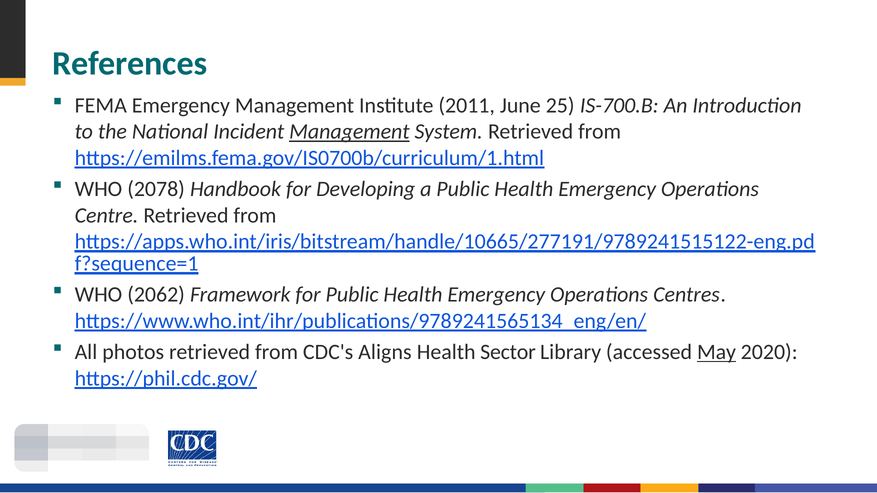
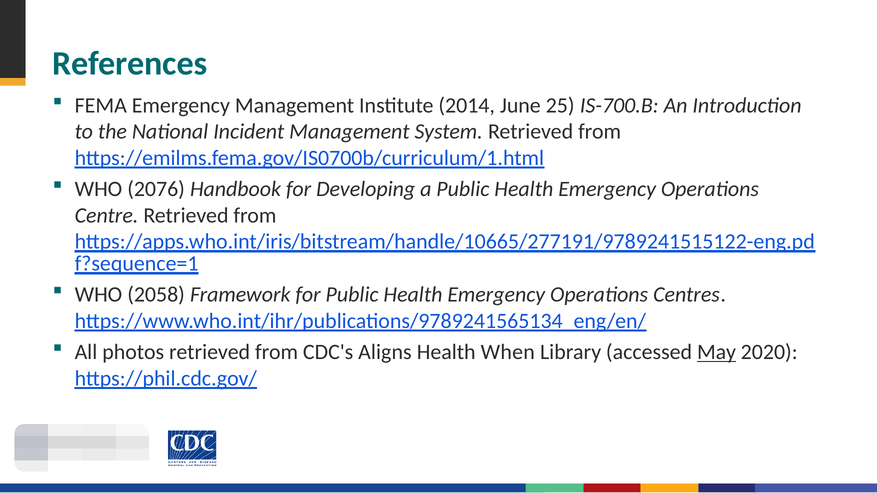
2011: 2011 -> 2014
Management at (349, 132) underline: present -> none
2078: 2078 -> 2076
2062: 2062 -> 2058
Sector: Sector -> When
